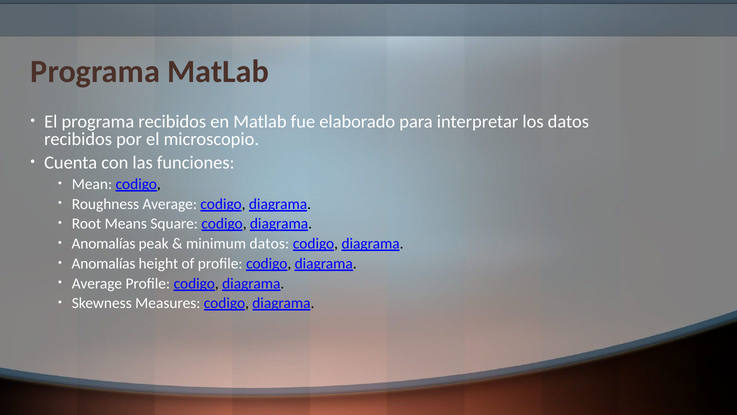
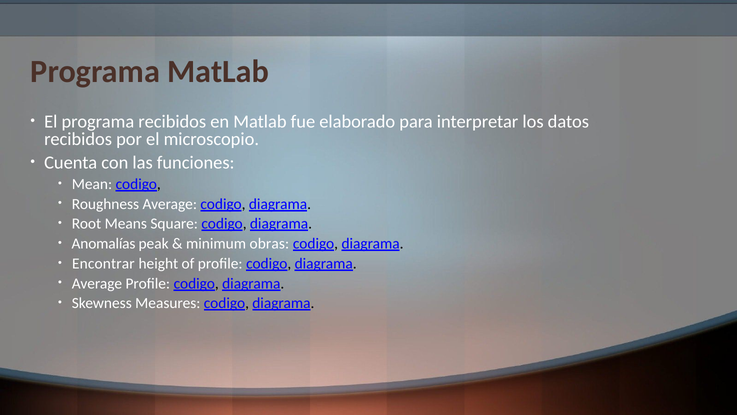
minimum datos: datos -> obras
Anomalías at (104, 263): Anomalías -> Encontrar
